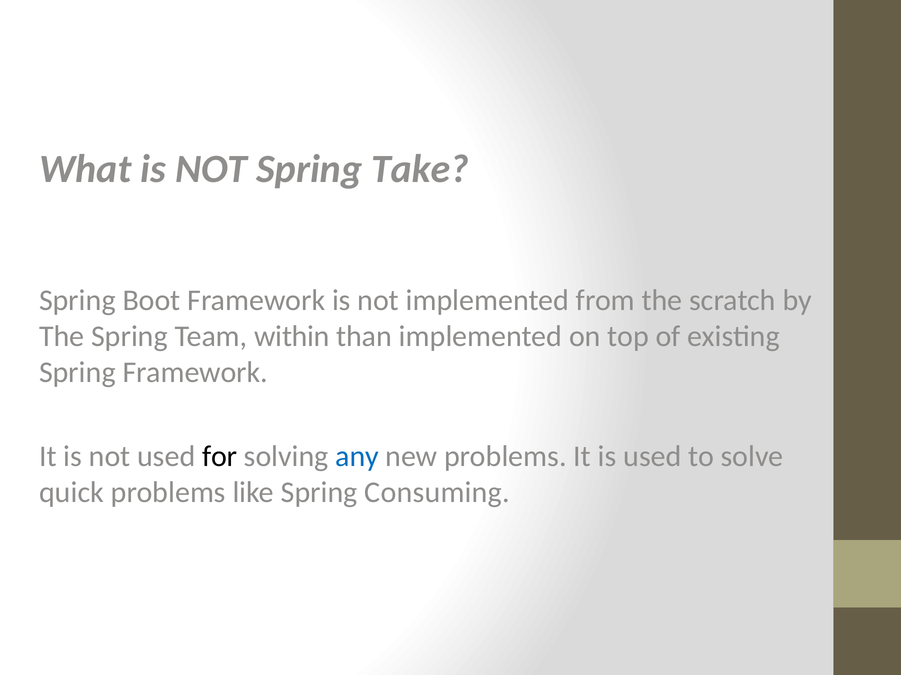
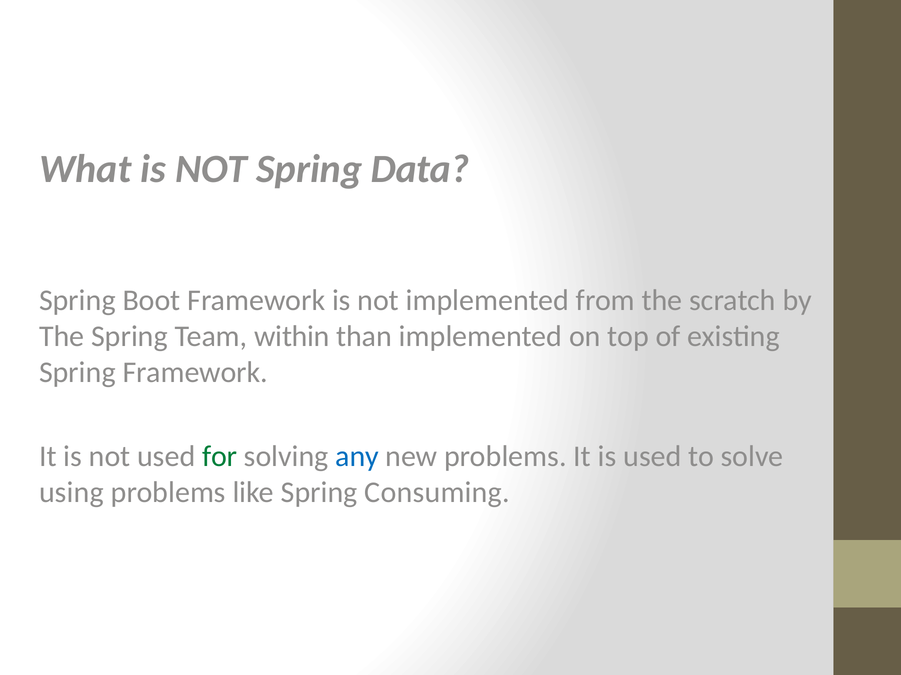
Take: Take -> Data
for colour: black -> green
quick: quick -> using
